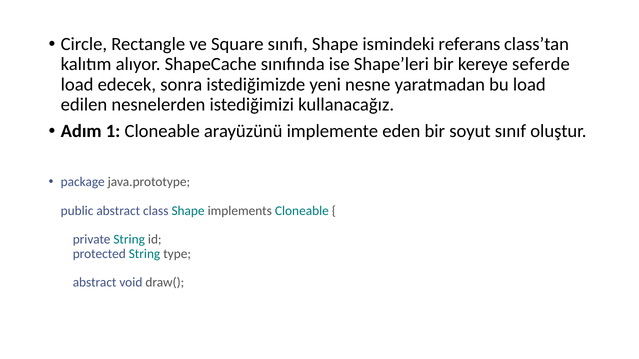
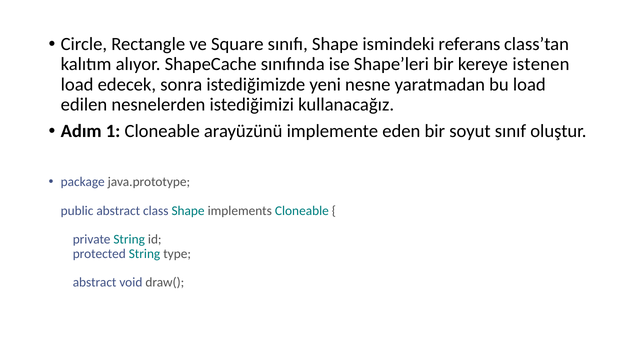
seferde: seferde -> istenen
